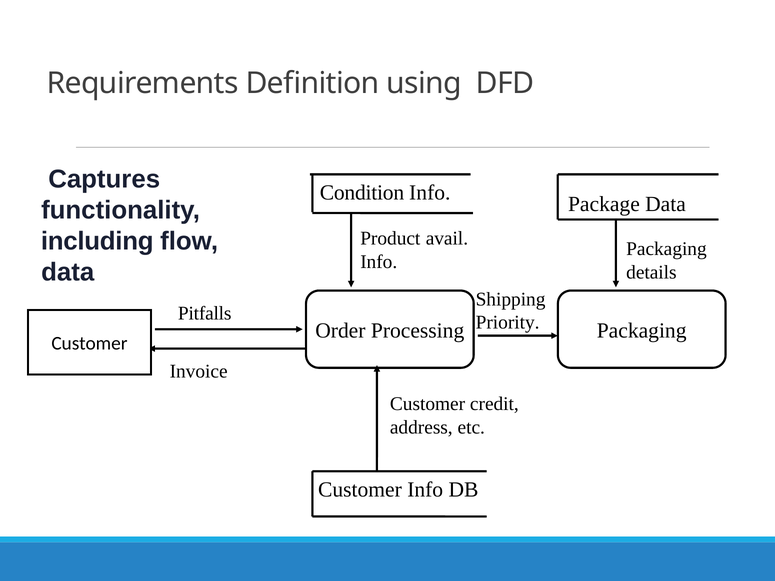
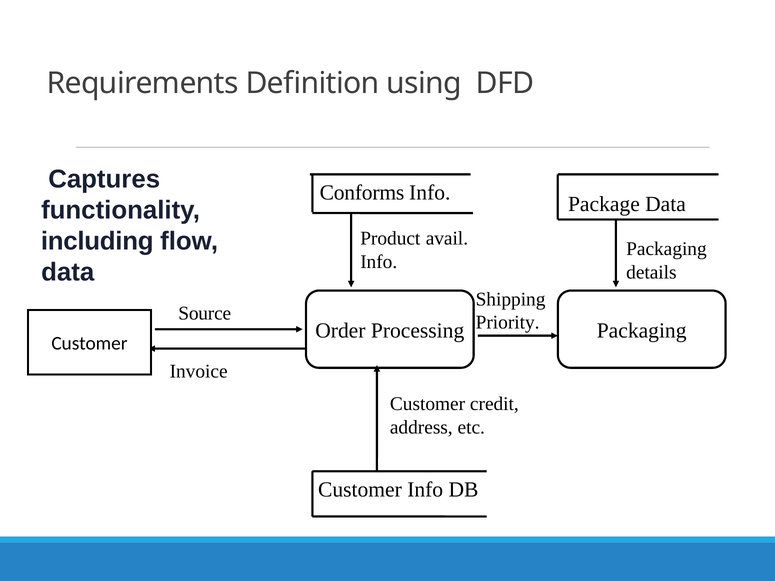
Condition: Condition -> Conforms
Pitfalls: Pitfalls -> Source
